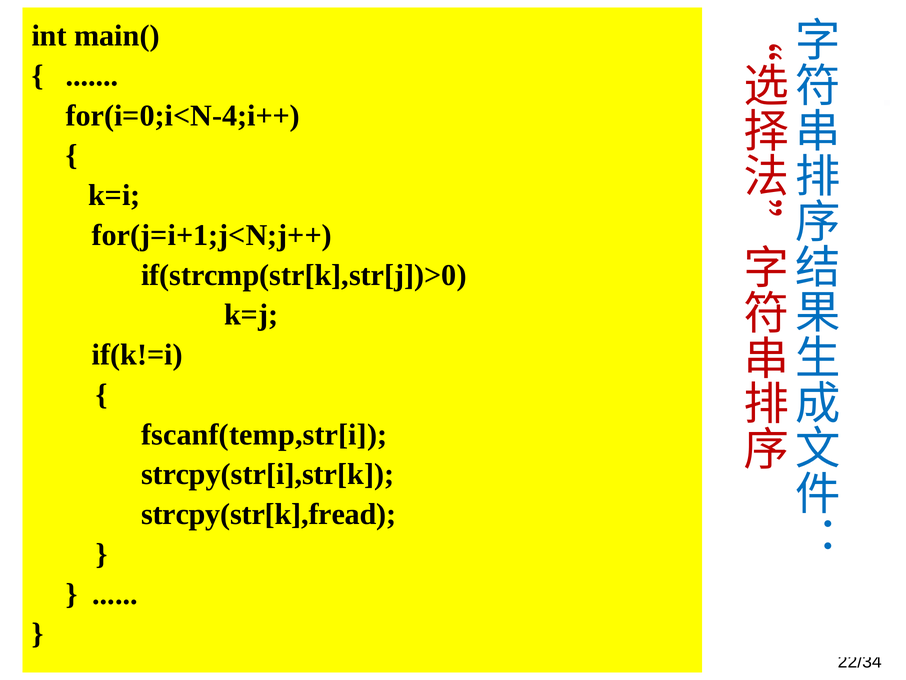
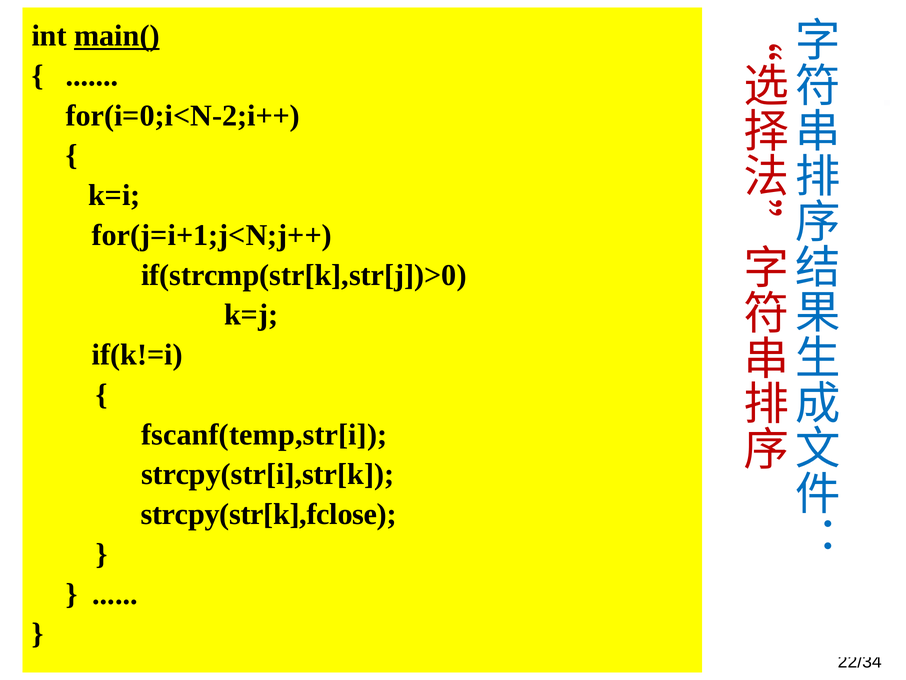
main( underline: none -> present
for(i=0;i<N-4;i++: for(i=0;i<N-4;i++ -> for(i=0;i<N-2;i++
strcpy(str[k],fread: strcpy(str[k],fread -> strcpy(str[k],fclose
